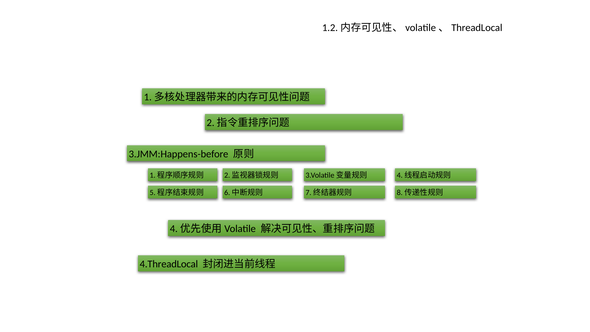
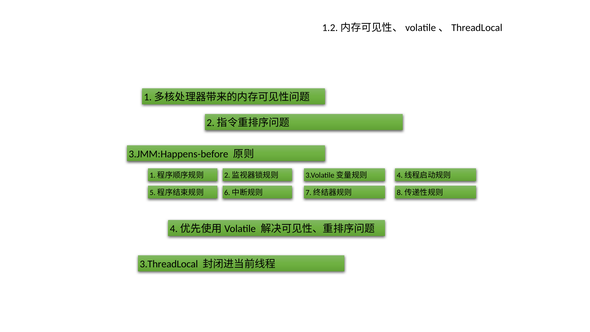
4.ThreadLocal: 4.ThreadLocal -> 3.ThreadLocal
